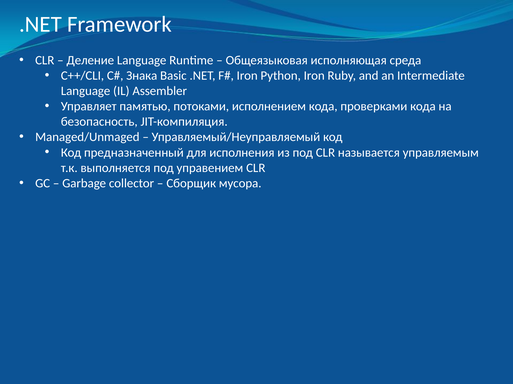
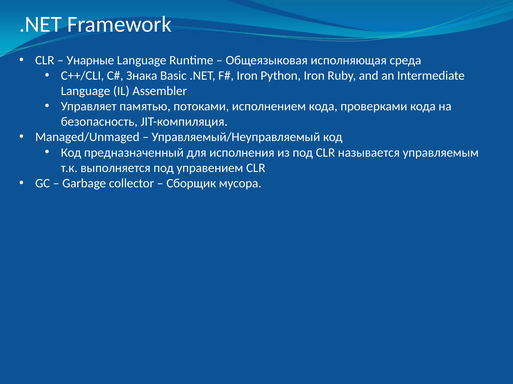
Деление: Деление -> Унарные
